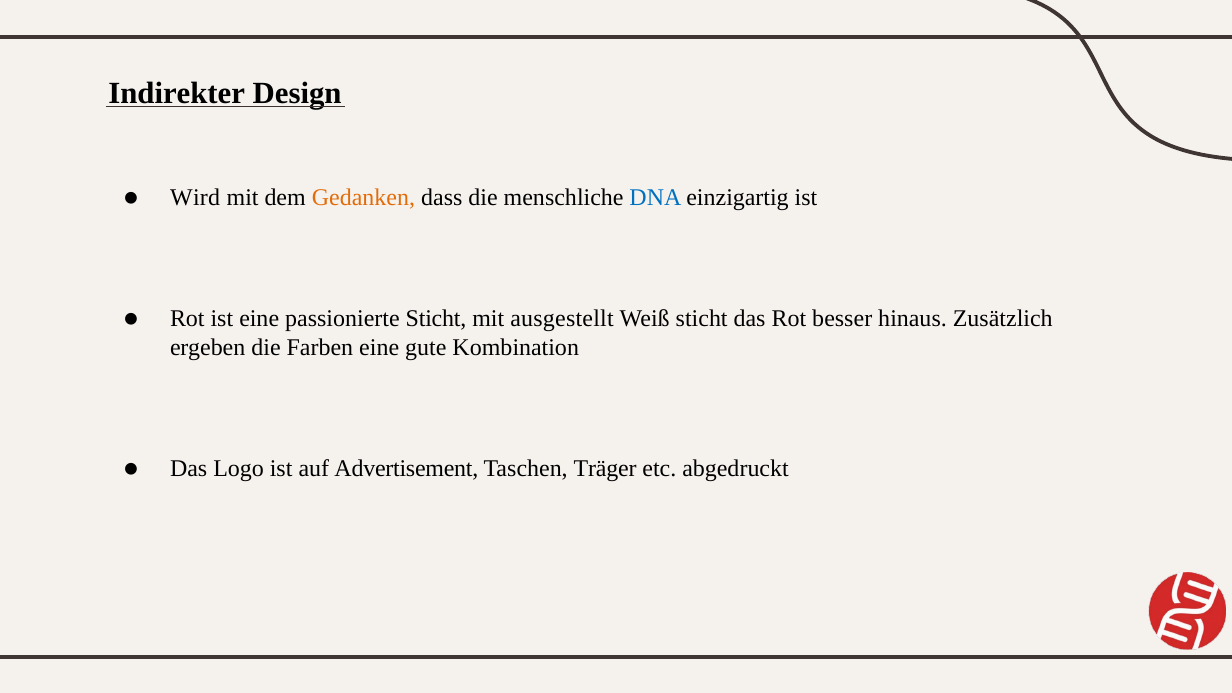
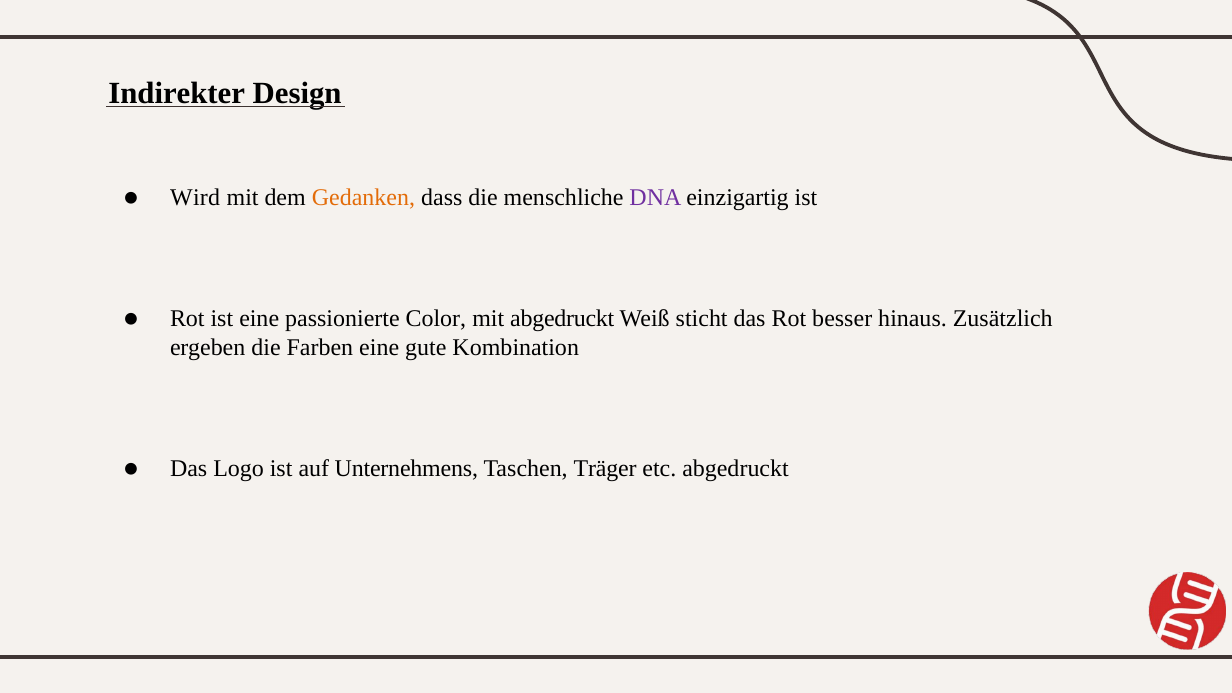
DNA colour: blue -> purple
passionierte Sticht: Sticht -> Color
mit ausgestellt: ausgestellt -> abgedruckt
Advertisement: Advertisement -> Unternehmens
